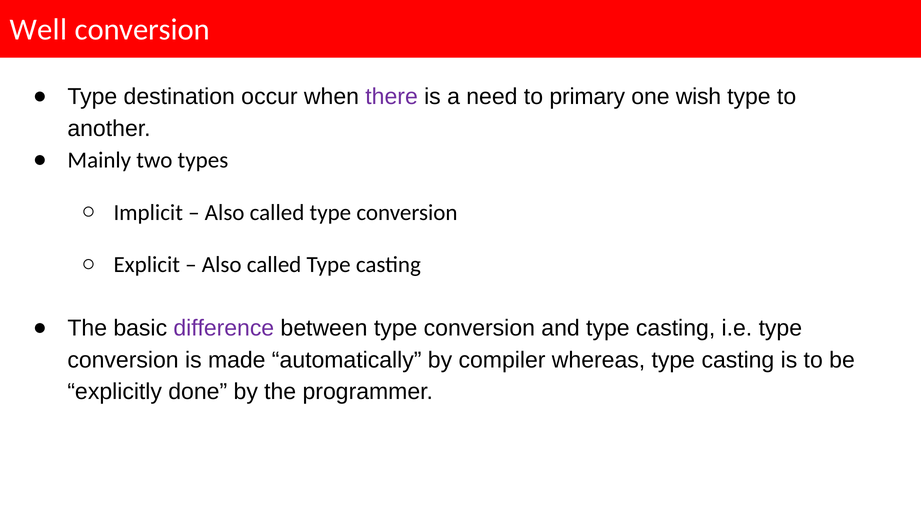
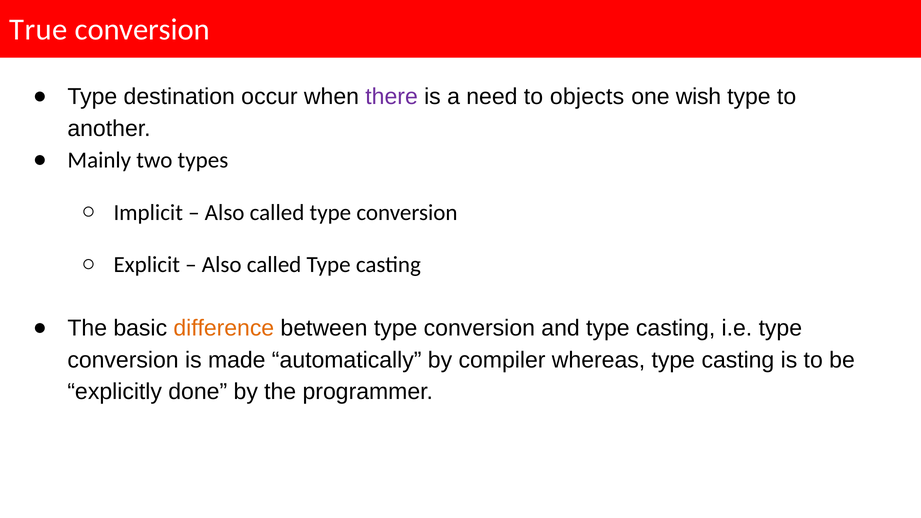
Well: Well -> True
primary: primary -> objects
difference colour: purple -> orange
